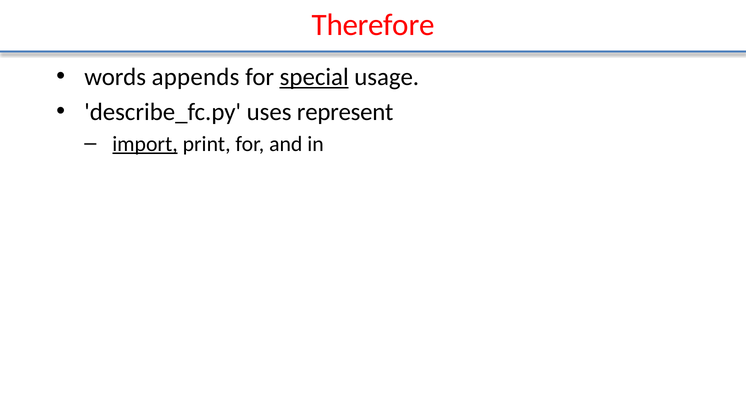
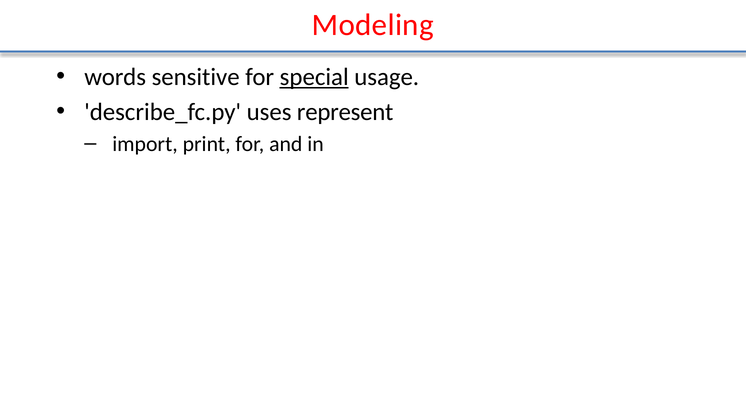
Therefore: Therefore -> Modeling
appends: appends -> sensitive
import underline: present -> none
